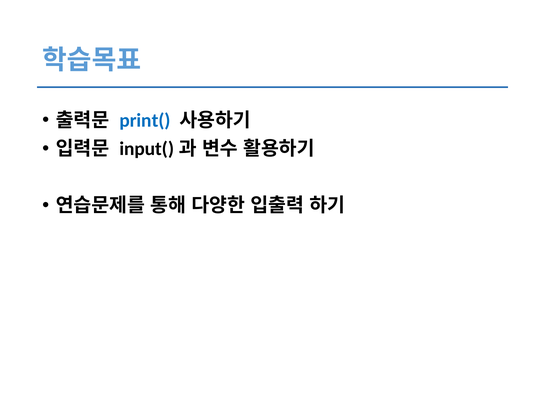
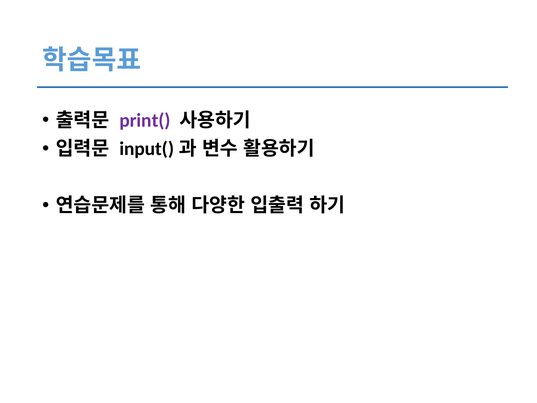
print( colour: blue -> purple
